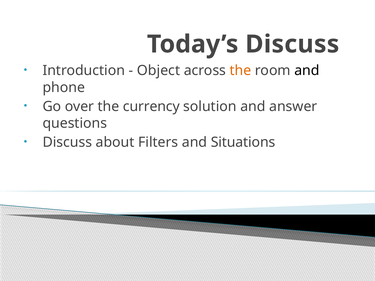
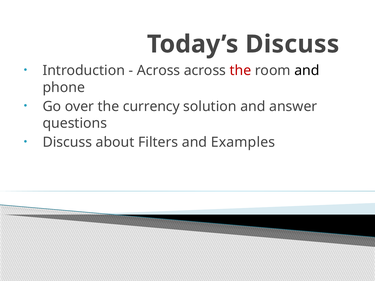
Object at (158, 71): Object -> Across
the at (240, 71) colour: orange -> red
Situations: Situations -> Examples
